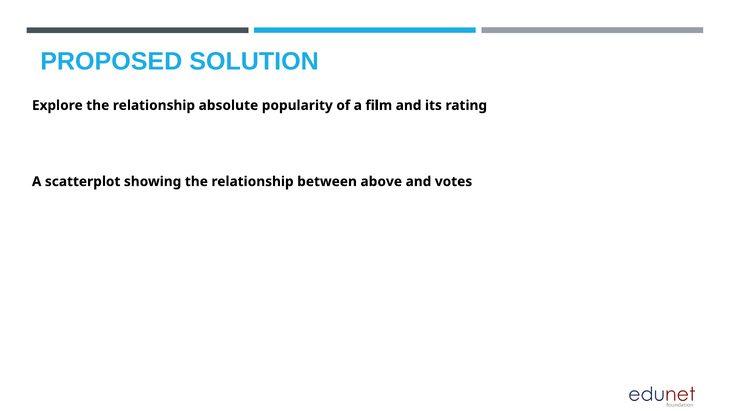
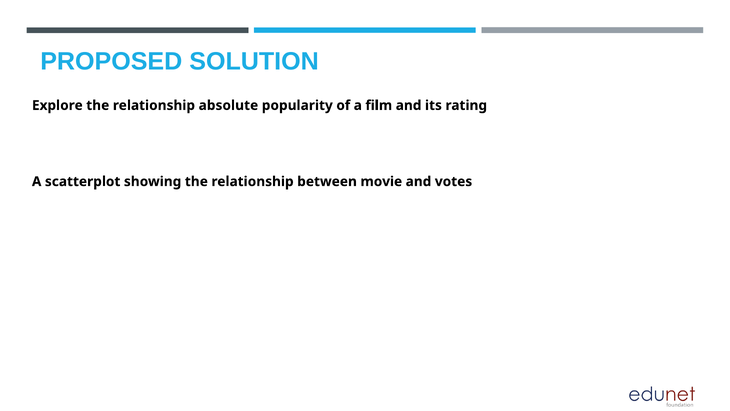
above: above -> movie
